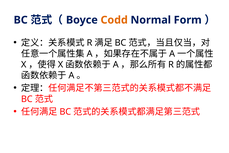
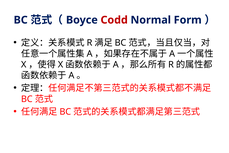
Codd colour: orange -> red
